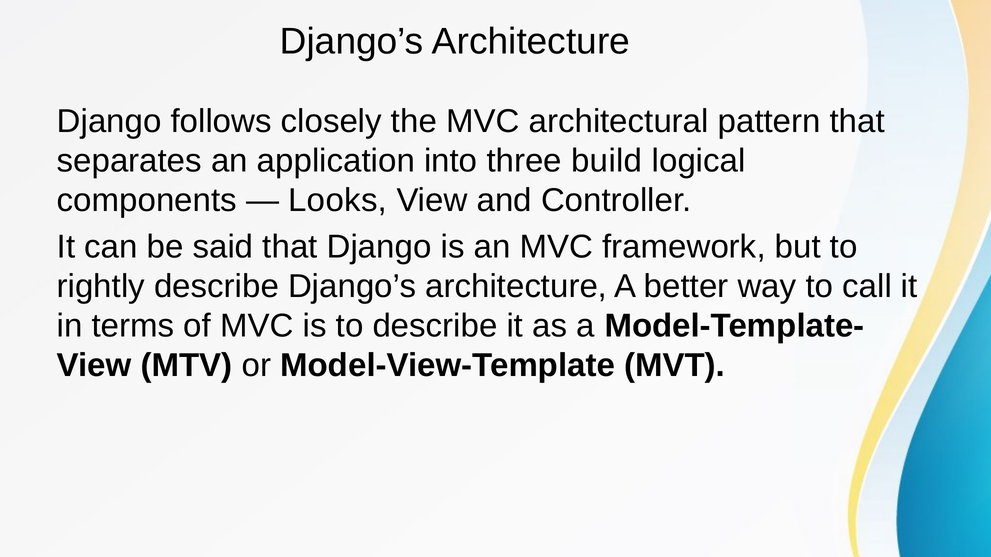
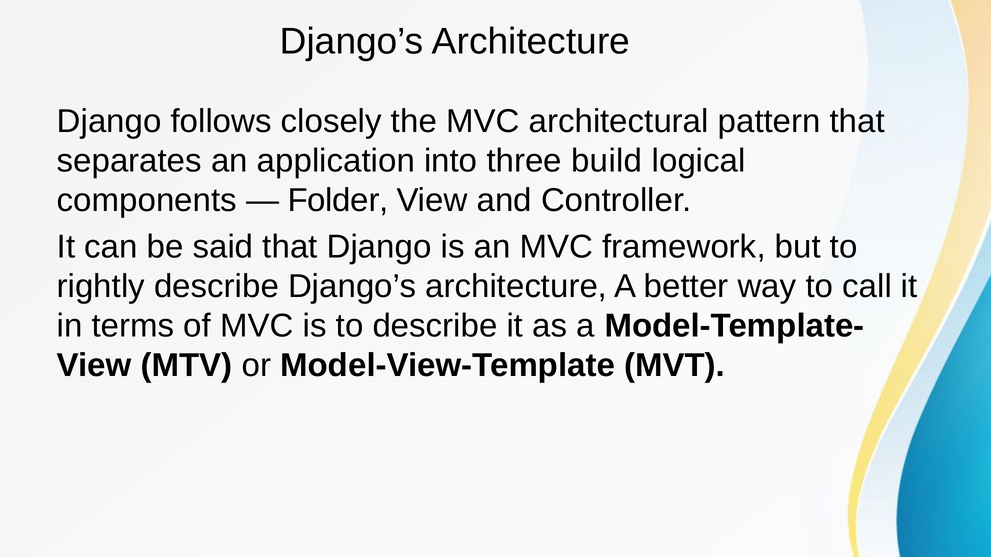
Looks: Looks -> Folder
